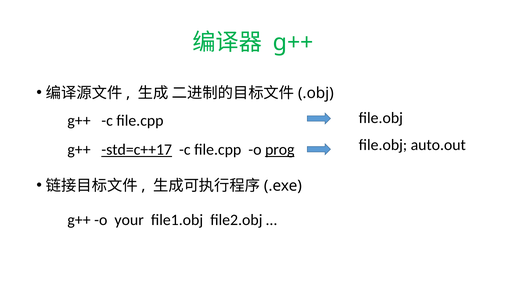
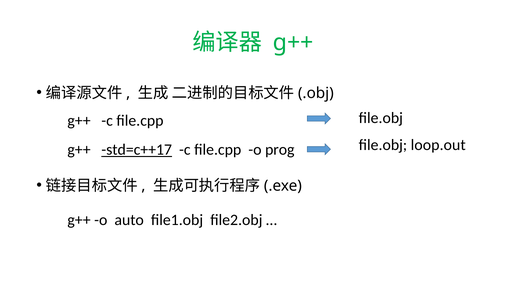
auto.out: auto.out -> loop.out
prog underline: present -> none
your: your -> auto
